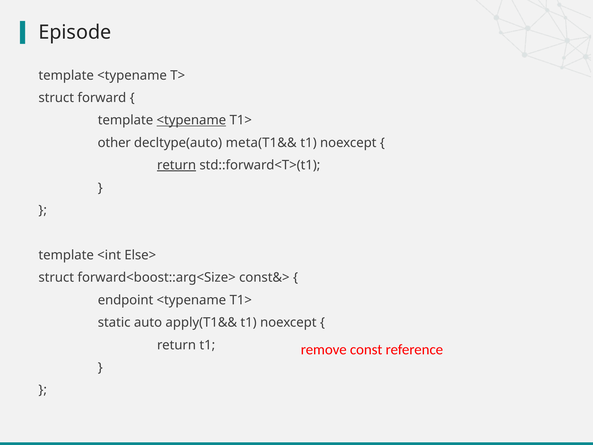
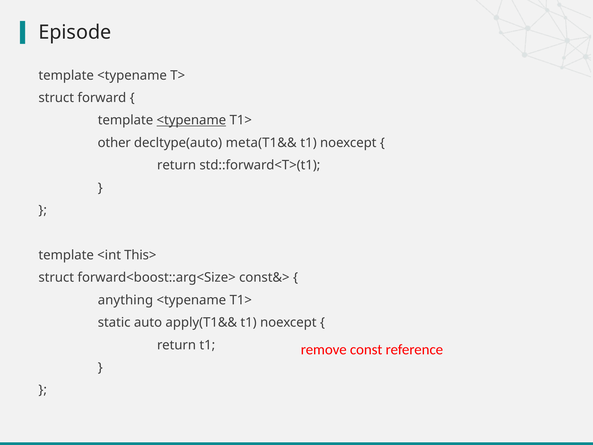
return at (177, 165) underline: present -> none
Else>: Else> -> This>
endpoint: endpoint -> anything
